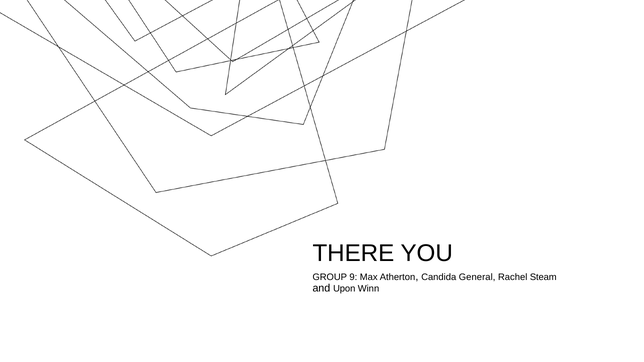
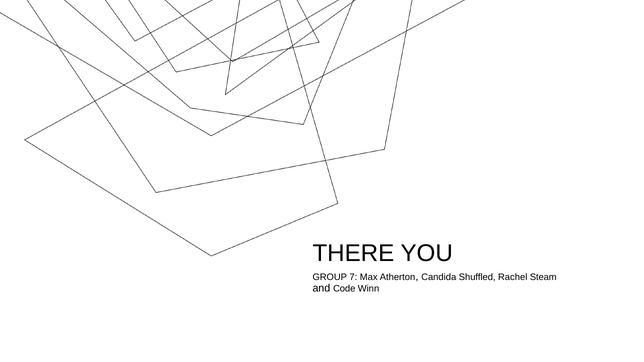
9: 9 -> 7
General: General -> Shuffled
Upon: Upon -> Code
